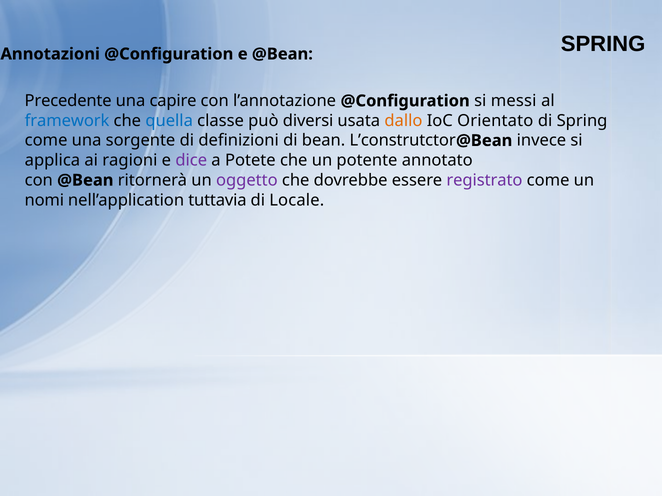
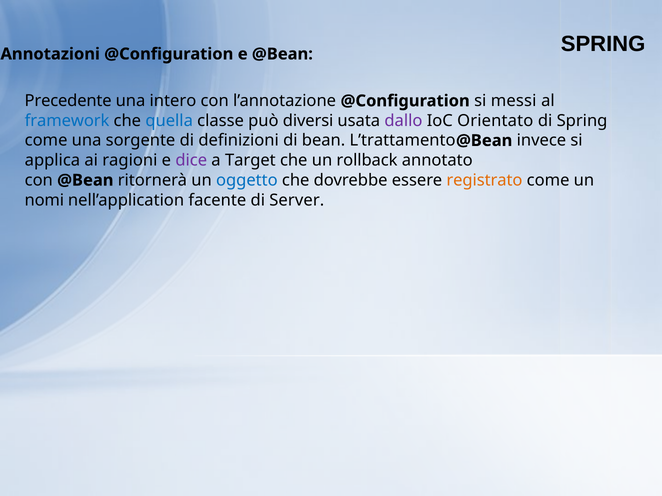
capire: capire -> intero
dallo colour: orange -> purple
L’construtctor: L’construtctor -> L’trattamento
Potete: Potete -> Target
potente: potente -> rollback
oggetto colour: purple -> blue
registrato colour: purple -> orange
tuttavia: tuttavia -> facente
Locale: Locale -> Server
